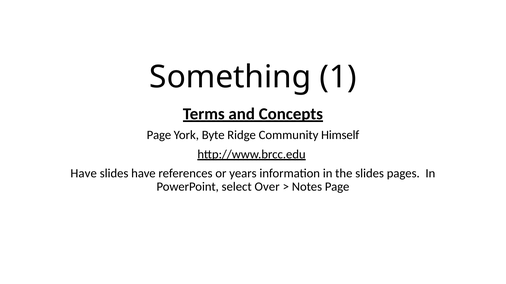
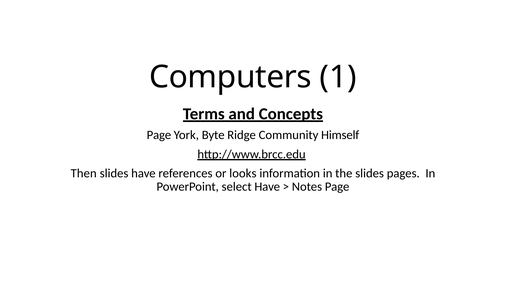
Something: Something -> Computers
Have at (84, 174): Have -> Then
years: years -> looks
select Over: Over -> Have
